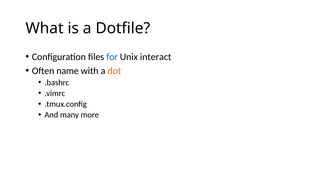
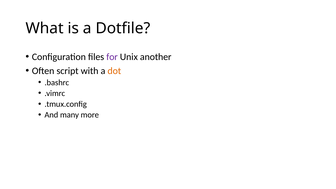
for colour: blue -> purple
interact: interact -> another
name: name -> script
